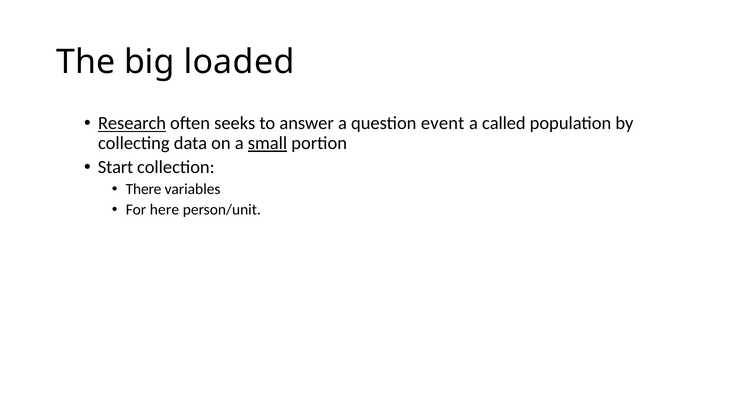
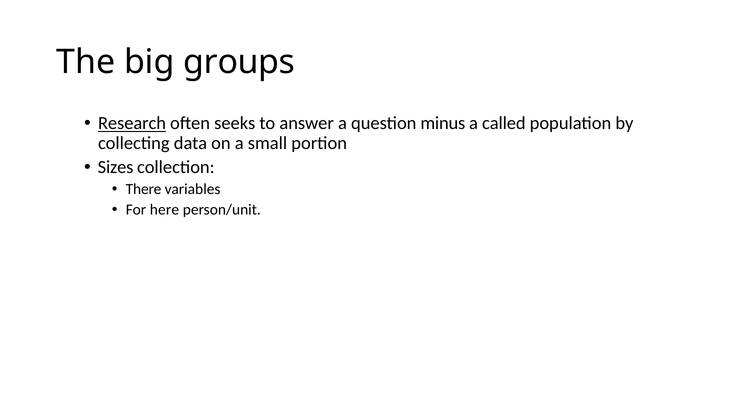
loaded: loaded -> groups
event: event -> minus
small underline: present -> none
Start: Start -> Sizes
